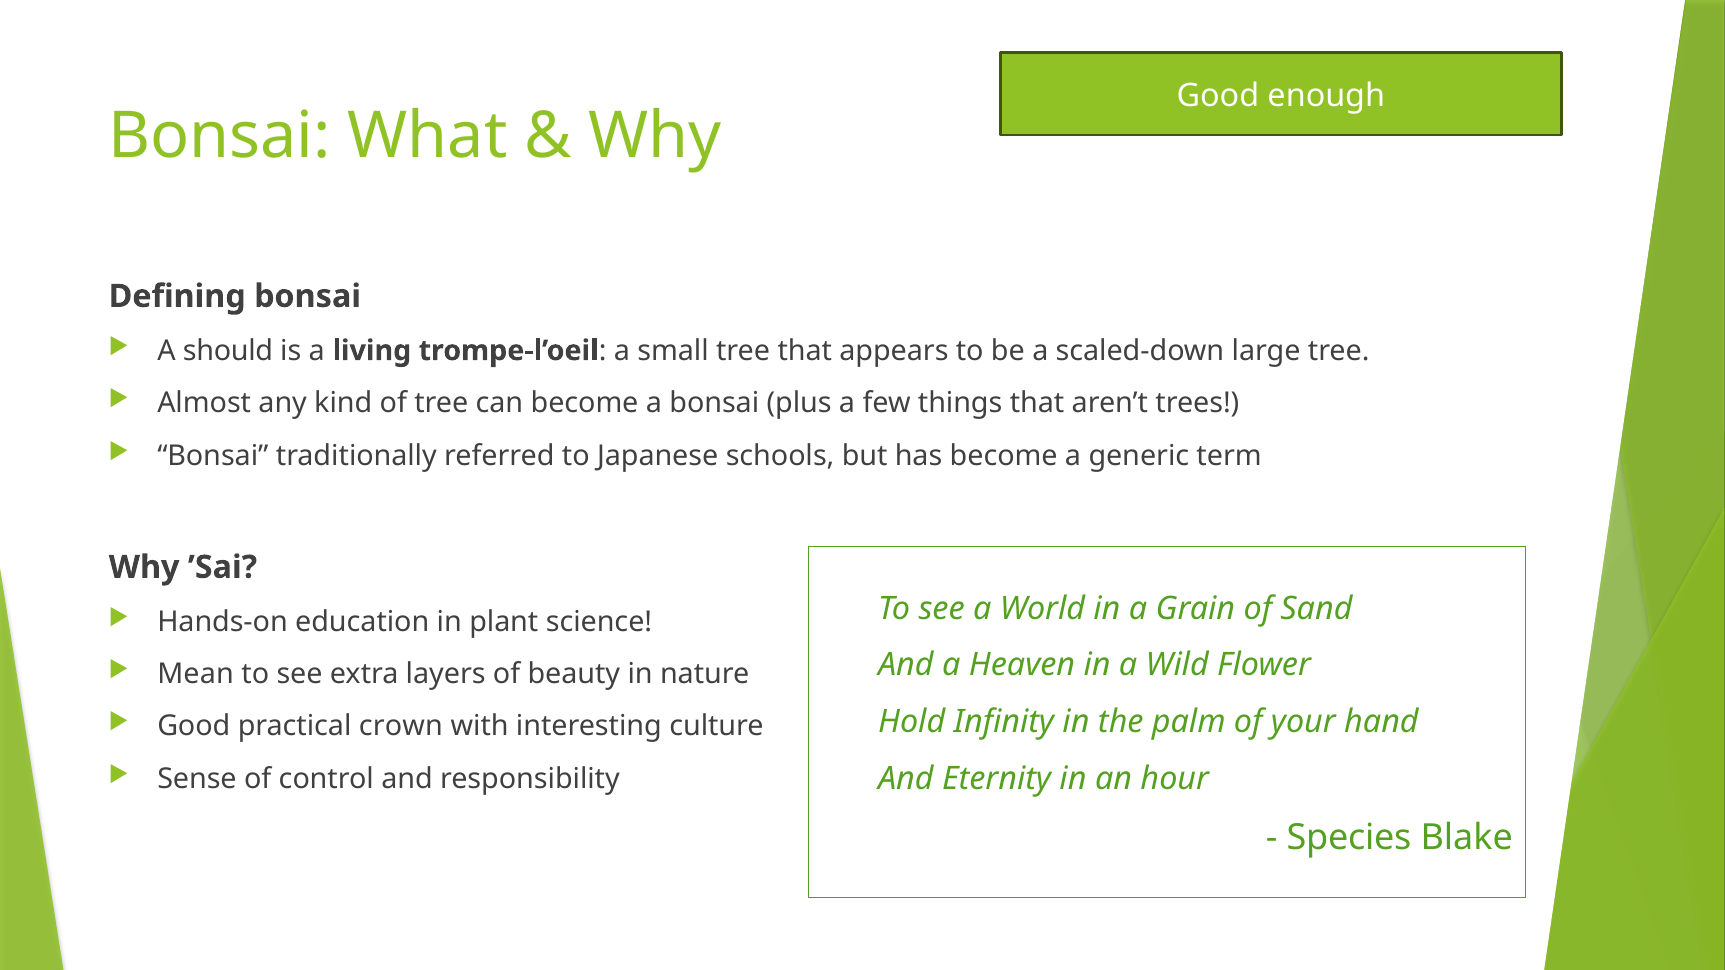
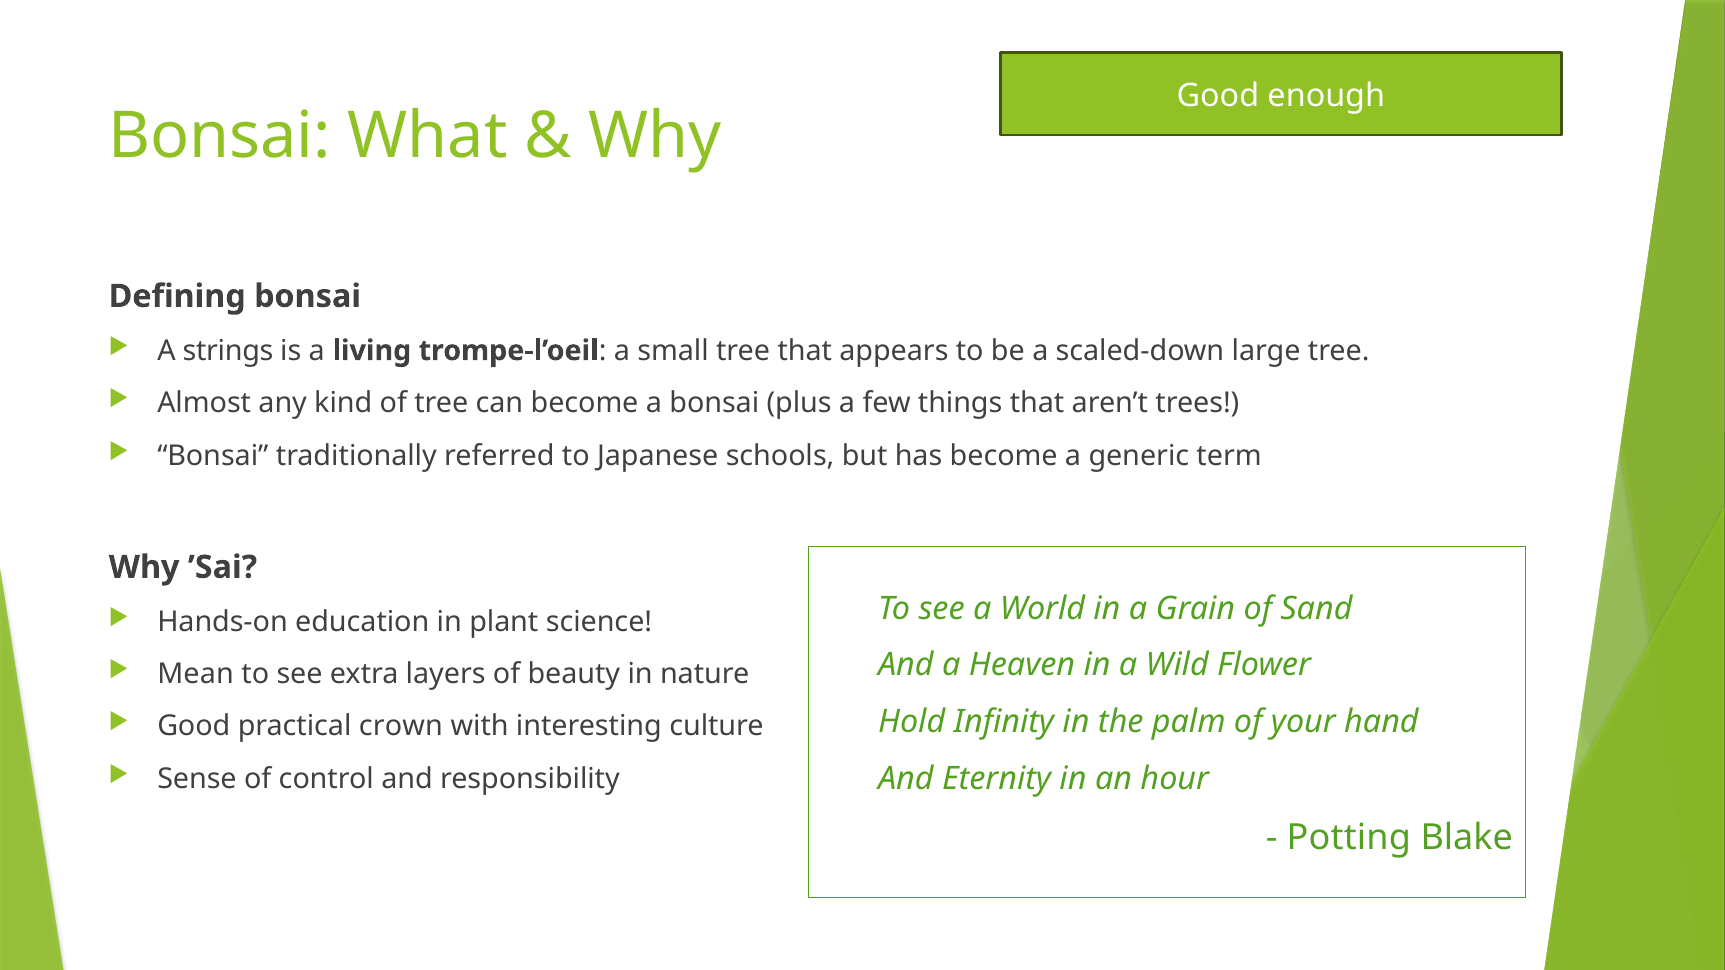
should: should -> strings
Species: Species -> Potting
